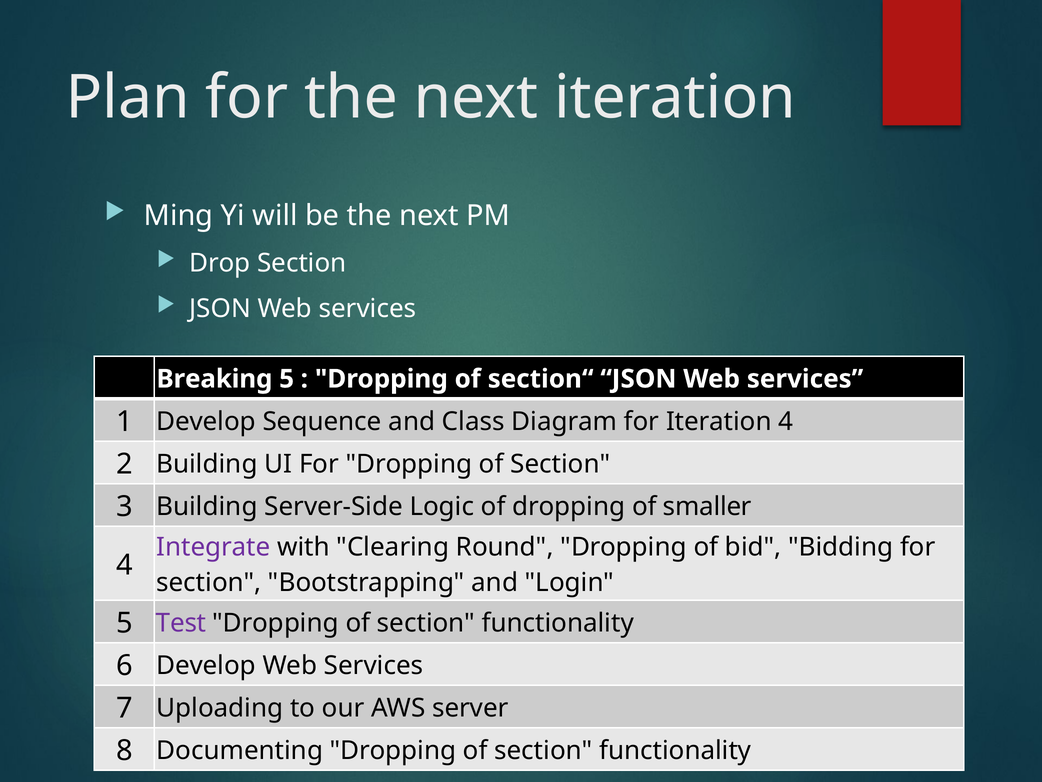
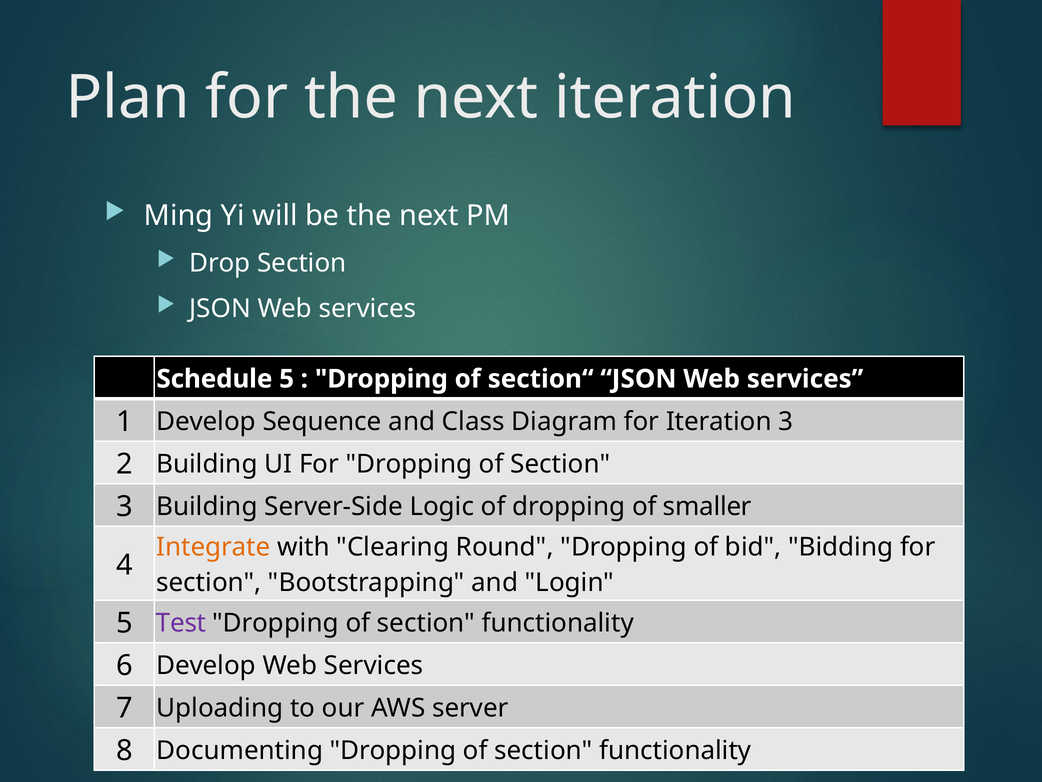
Breaking: Breaking -> Schedule
Iteration 4: 4 -> 3
Integrate colour: purple -> orange
